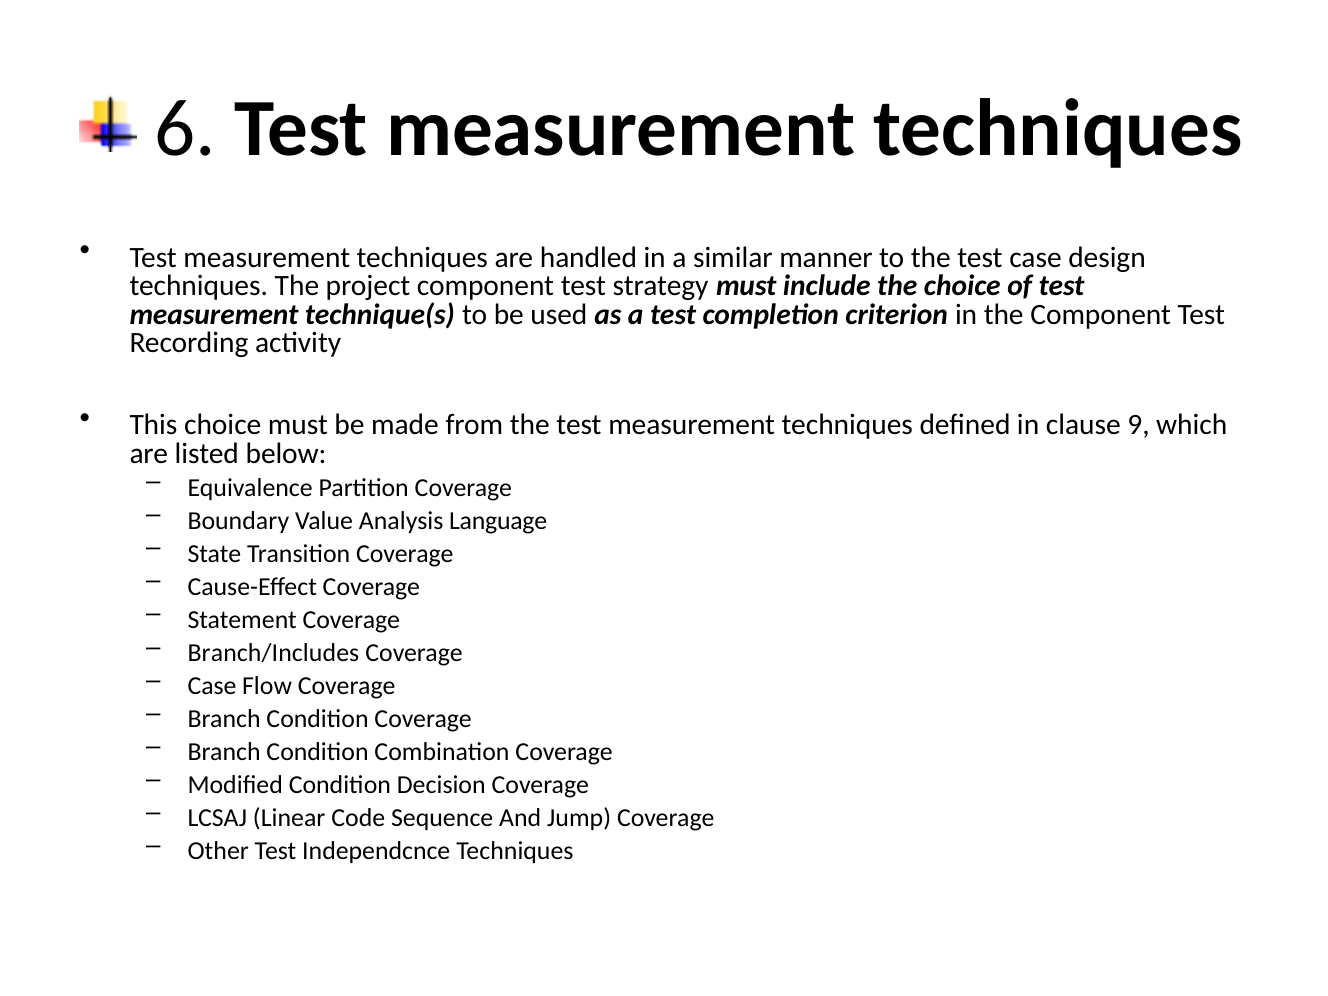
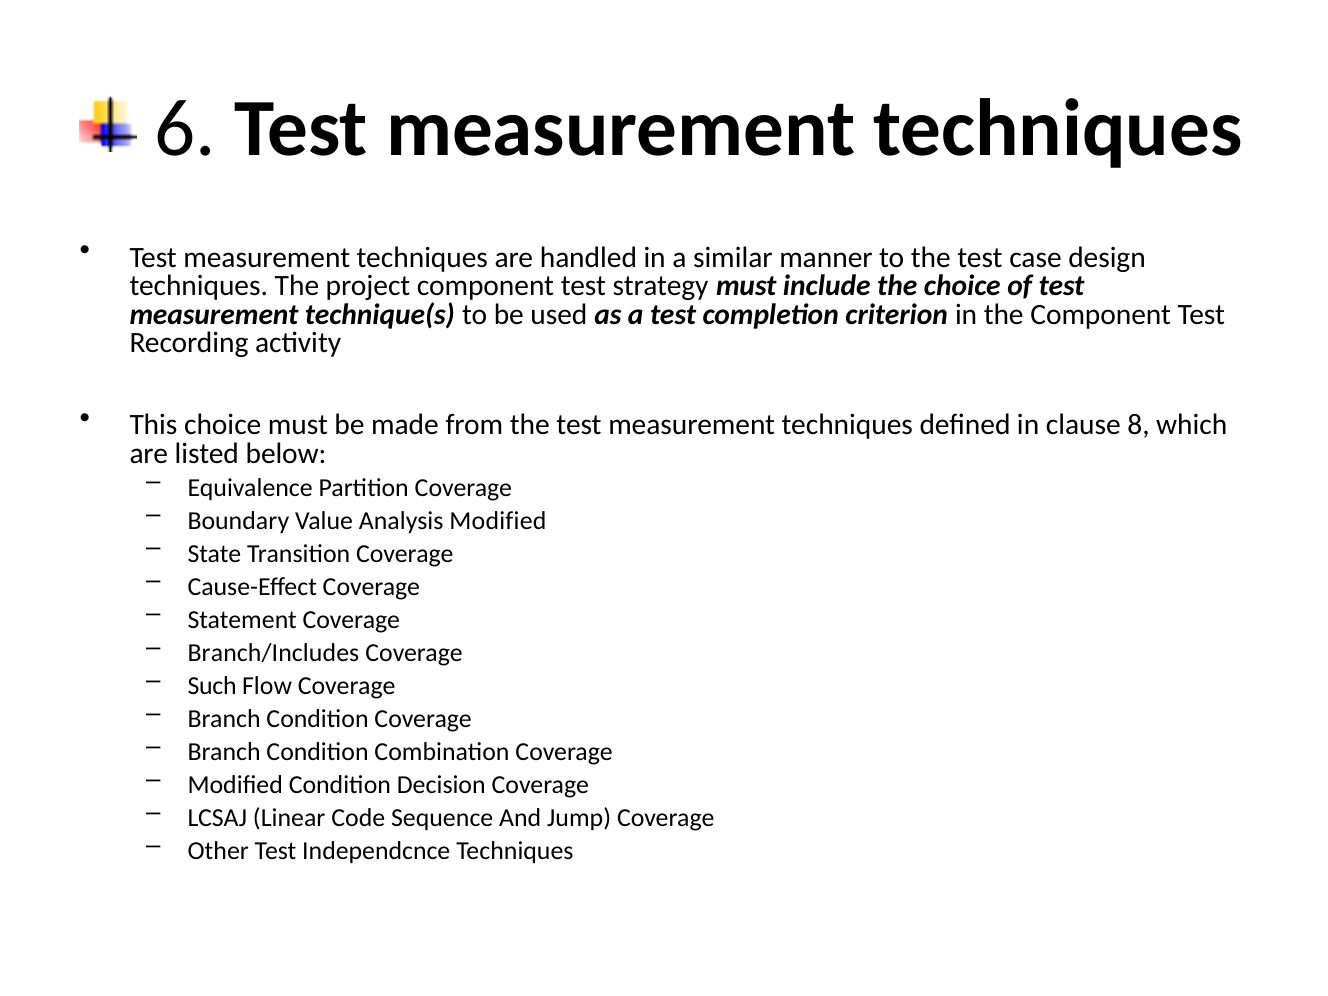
9: 9 -> 8
Analysis Language: Language -> Modified
Case at (212, 686): Case -> Such
